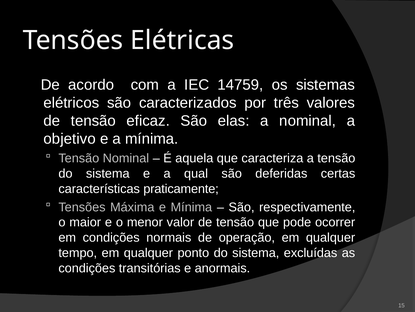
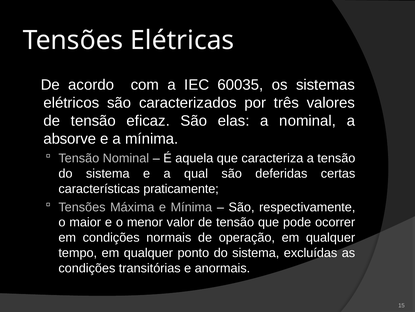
14759: 14759 -> 60035
objetivo: objetivo -> absorve
